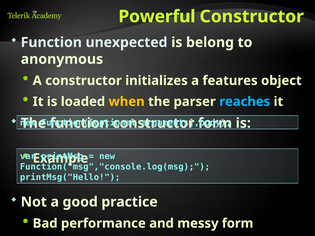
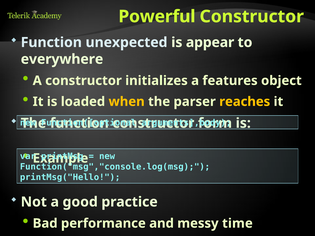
belong: belong -> appear
anonymous: anonymous -> everywhere
reaches colour: light blue -> yellow
messy form: form -> time
